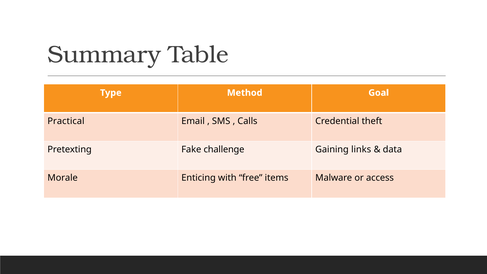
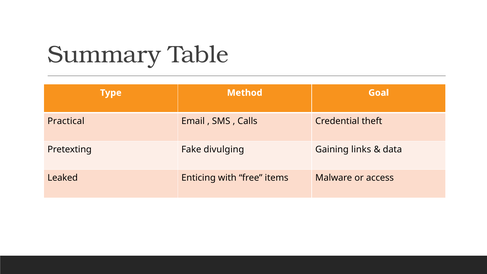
challenge: challenge -> divulging
Morale: Morale -> Leaked
